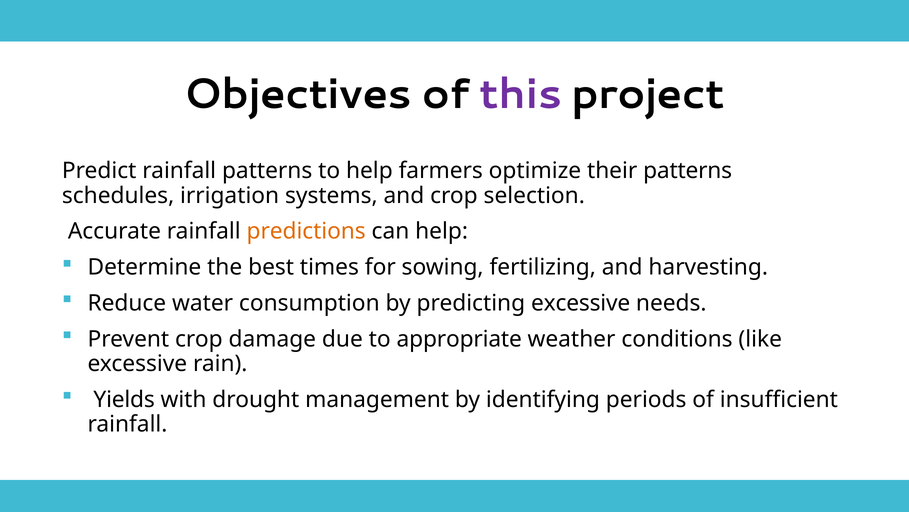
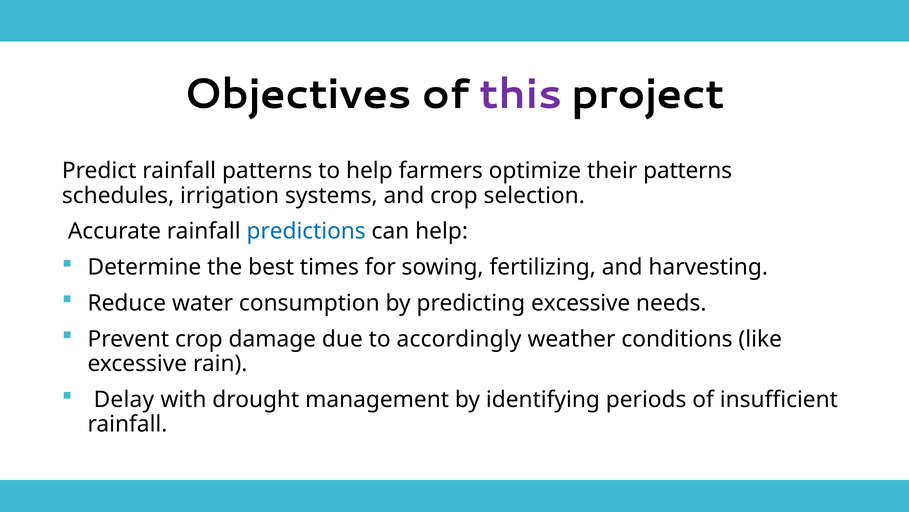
predictions colour: orange -> blue
appropriate: appropriate -> accordingly
Yields: Yields -> Delay
